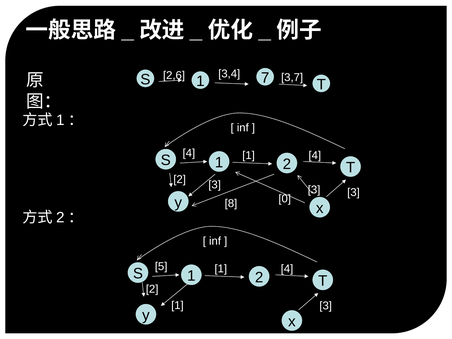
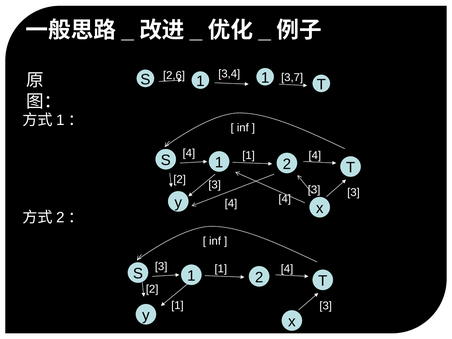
1 7: 7 -> 1
0 at (285, 199): 0 -> 4
y 8: 8 -> 4
5 at (161, 266): 5 -> 3
